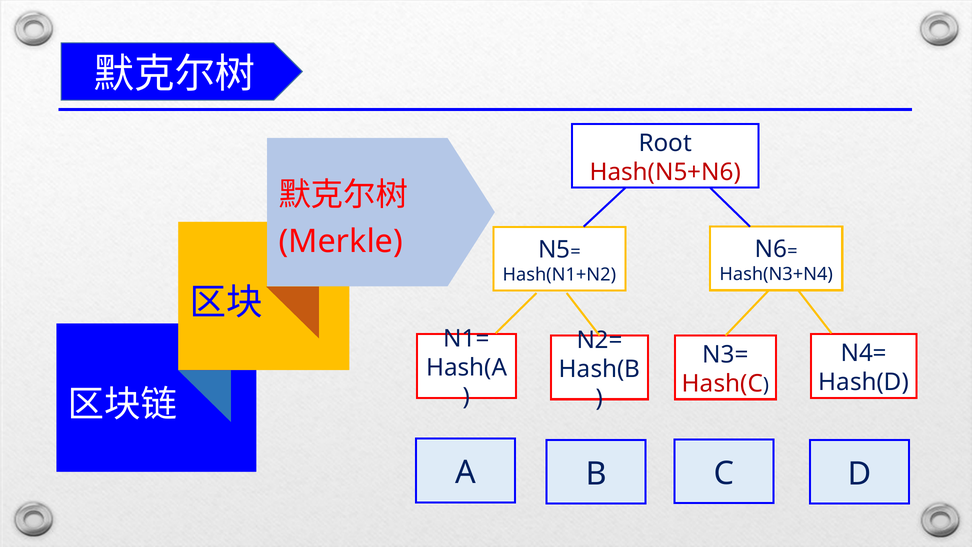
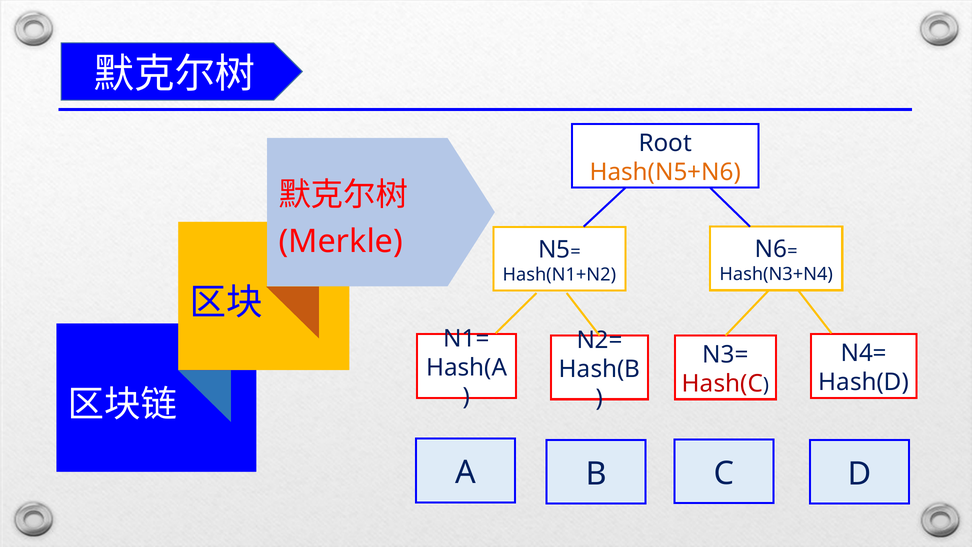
Hash(N5+N6 colour: red -> orange
